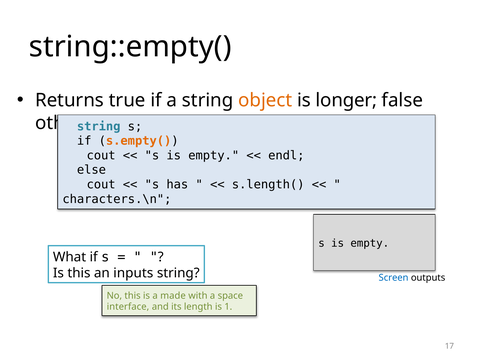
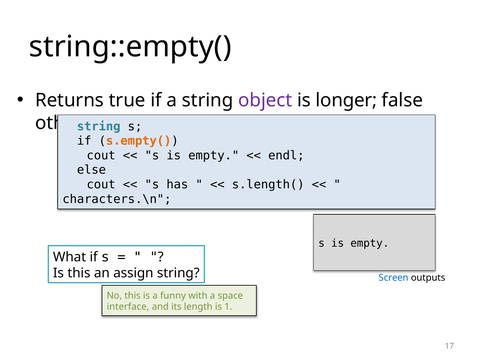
object colour: orange -> purple
inputs: inputs -> assign
made: made -> funny
